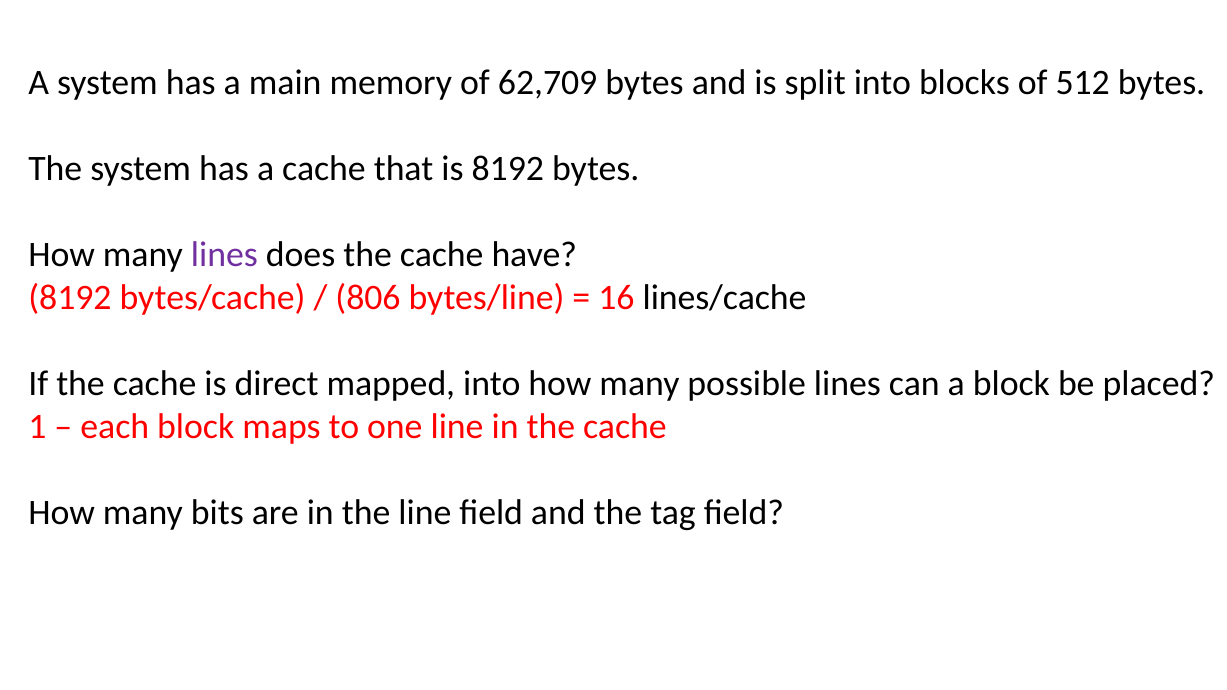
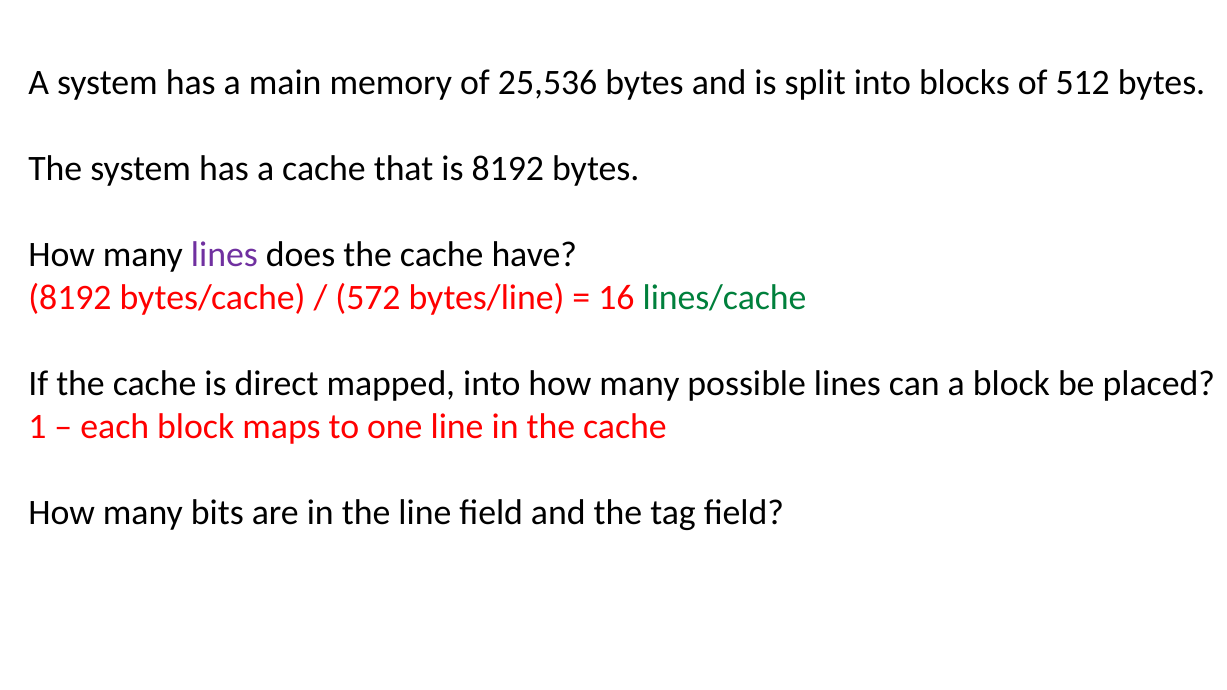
62,709: 62,709 -> 25,536
806: 806 -> 572
lines/cache colour: black -> green
